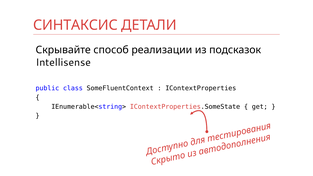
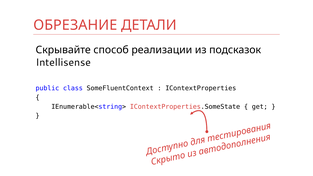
СИНТАКСИС: СИНТАКСИС -> ОБРЕЗАНИЕ
